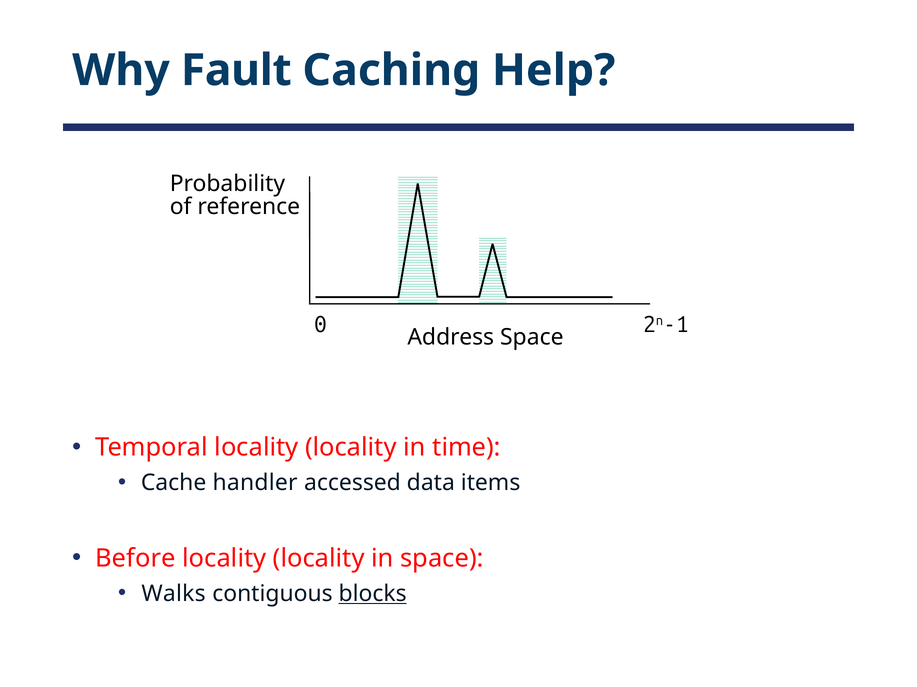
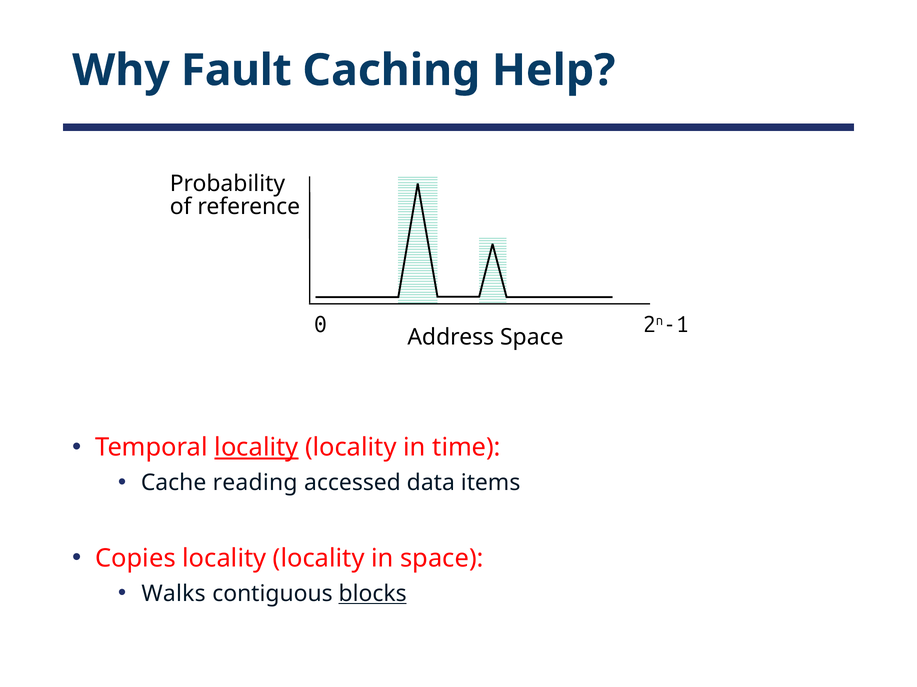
locality at (256, 448) underline: none -> present
handler: handler -> reading
Before: Before -> Copies
